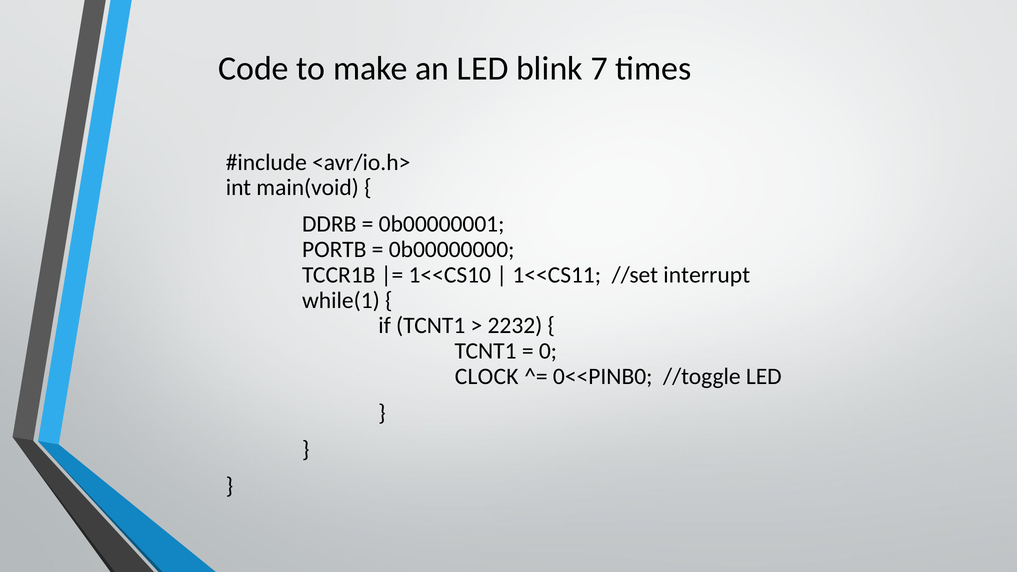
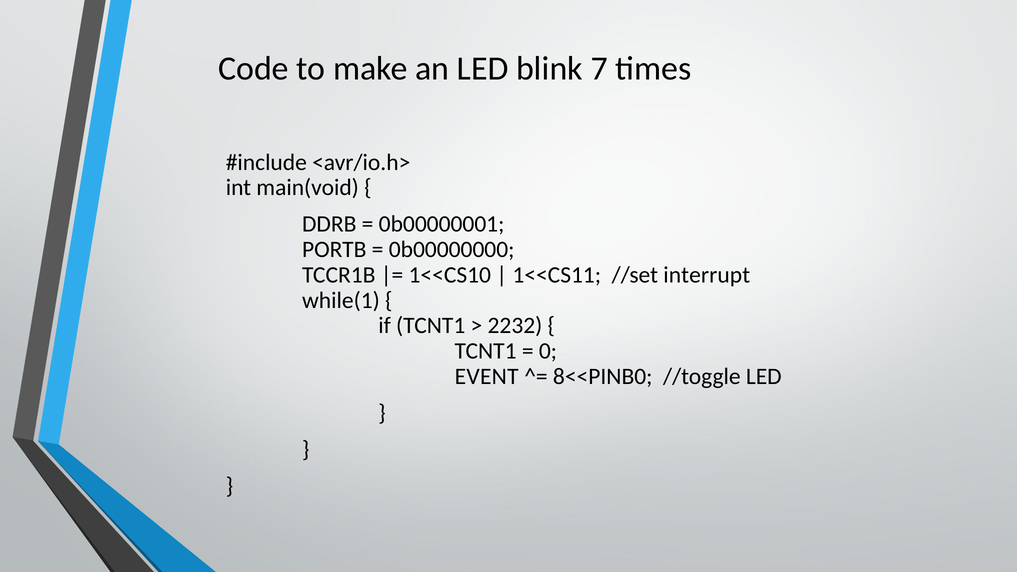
CLOCK: CLOCK -> EVENT
0<<PINB0: 0<<PINB0 -> 8<<PINB0
